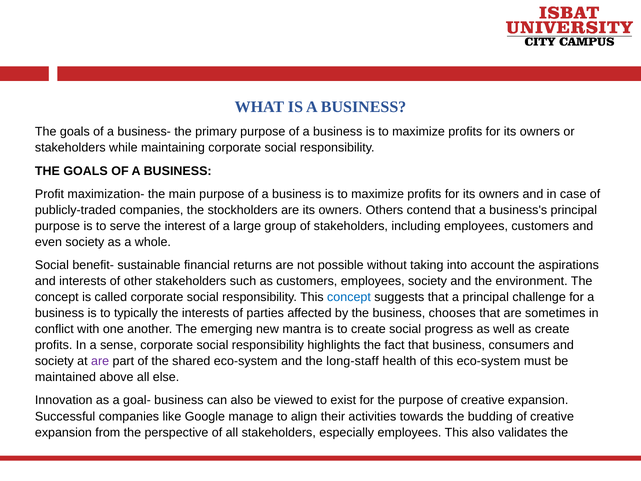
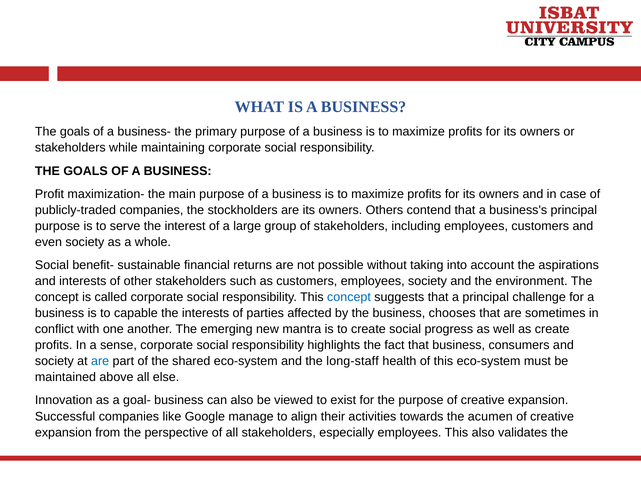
typically: typically -> capable
are at (100, 361) colour: purple -> blue
budding: budding -> acumen
